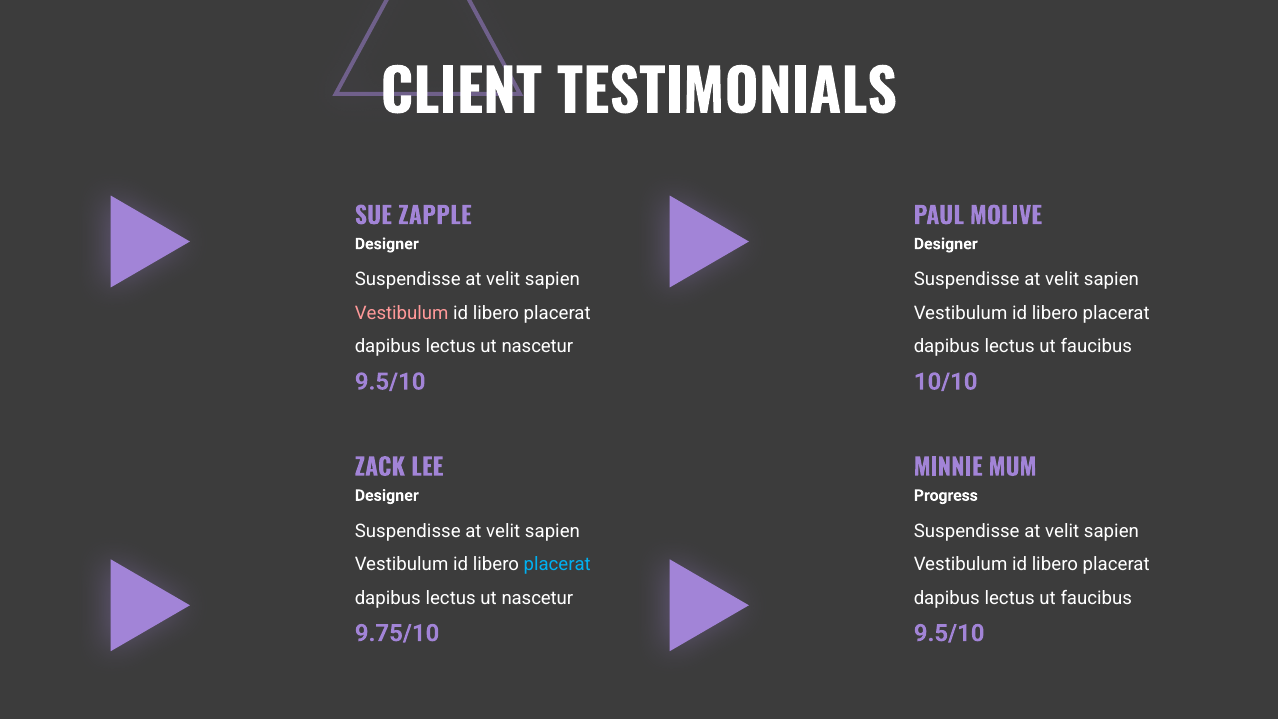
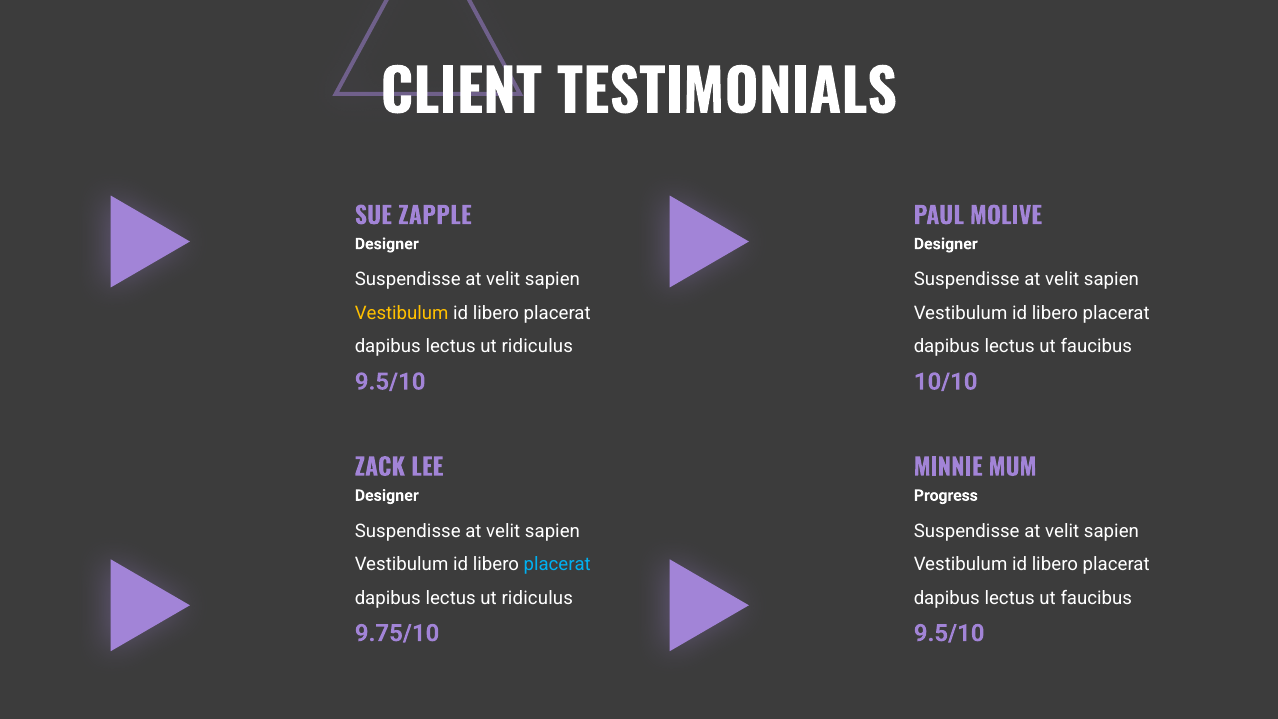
Vestibulum at (402, 313) colour: pink -> yellow
nascetur at (537, 347): nascetur -> ridiculus
nascetur at (537, 598): nascetur -> ridiculus
